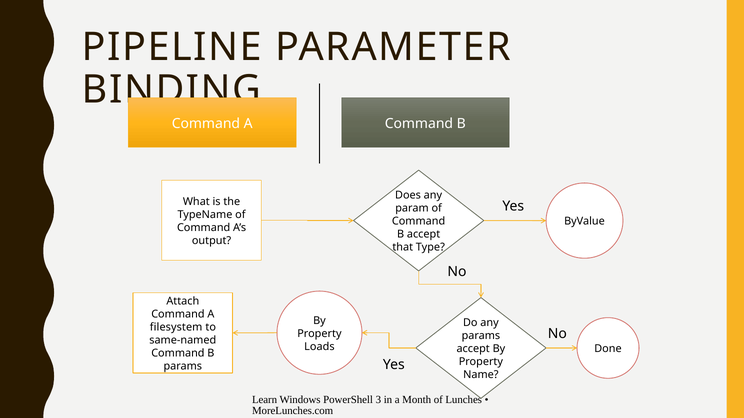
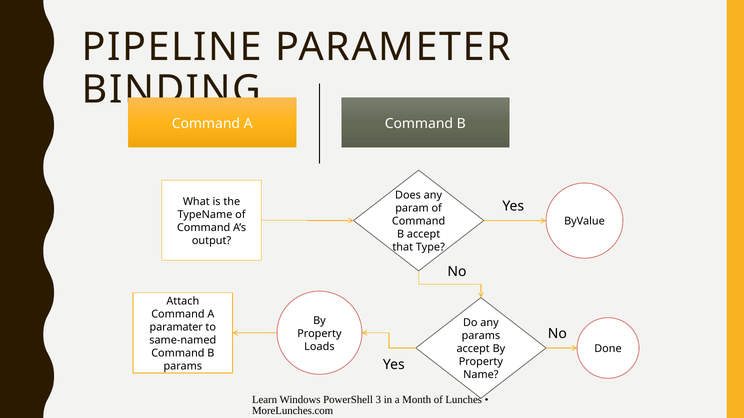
filesystem: filesystem -> paramater
